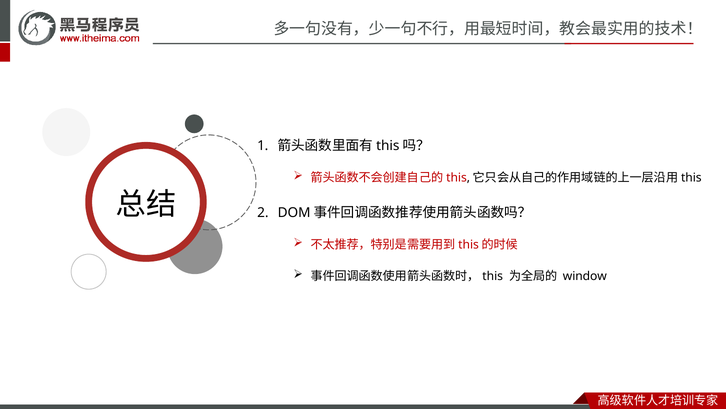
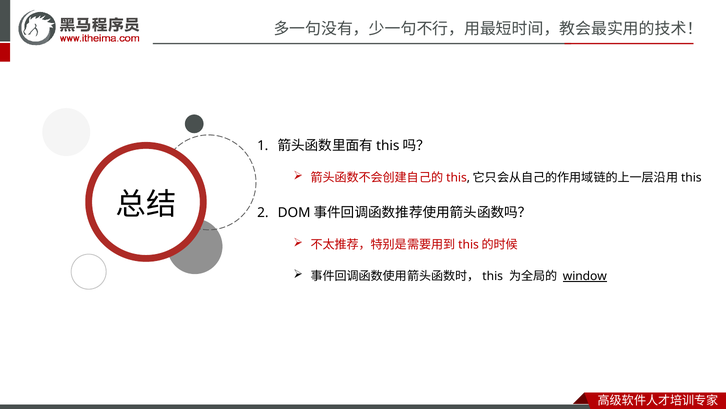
window underline: none -> present
